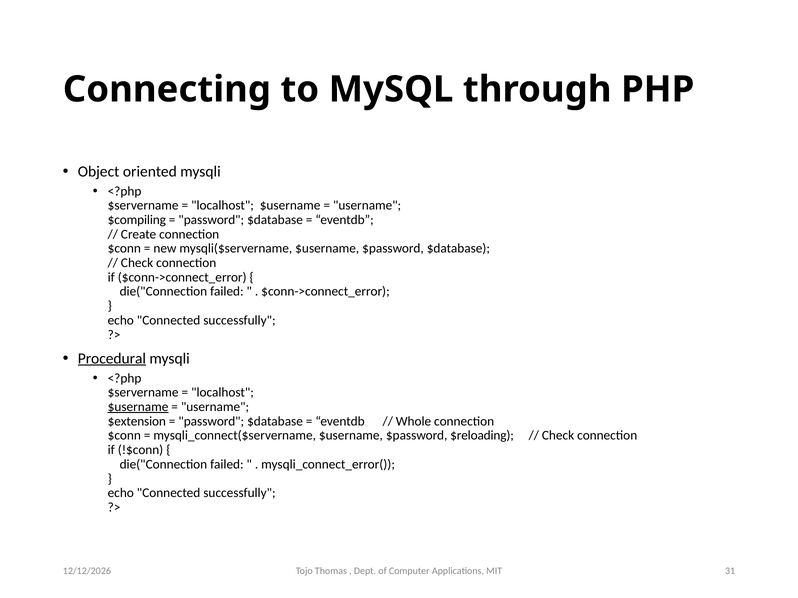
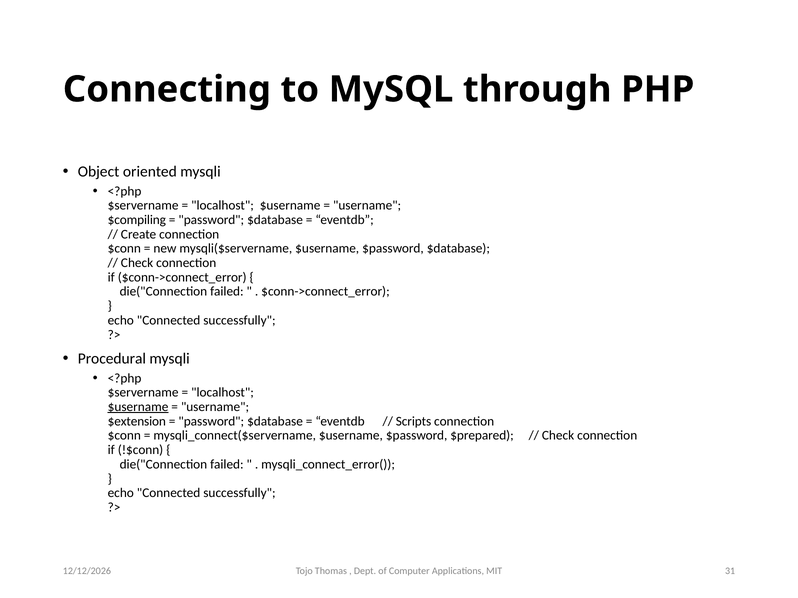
Procedural underline: present -> none
Whole: Whole -> Scripts
$reloading: $reloading -> $prepared
